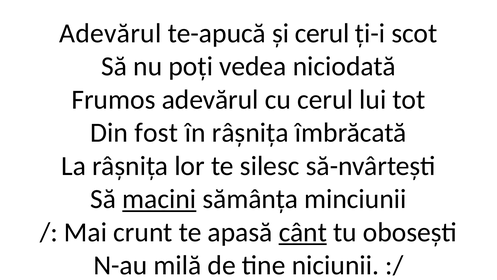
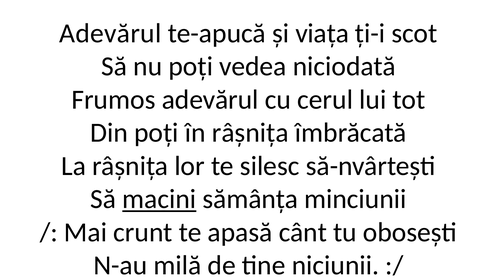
și cerul: cerul -> viața
Din fost: fost -> poți
cânt underline: present -> none
